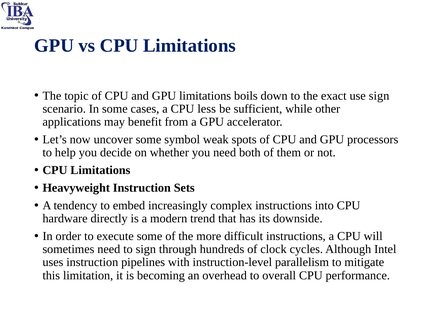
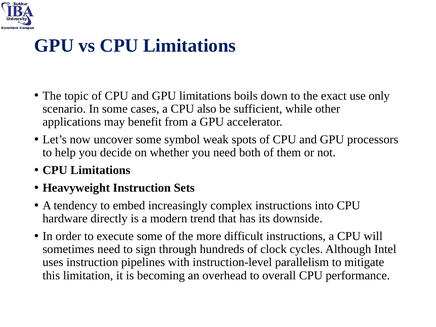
use sign: sign -> only
less: less -> also
